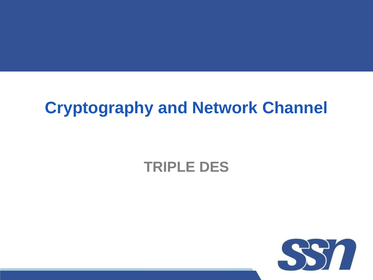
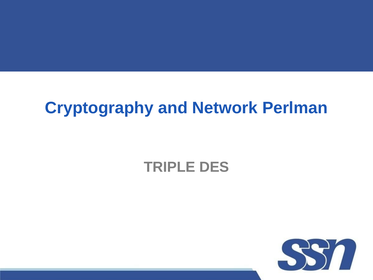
Channel: Channel -> Perlman
